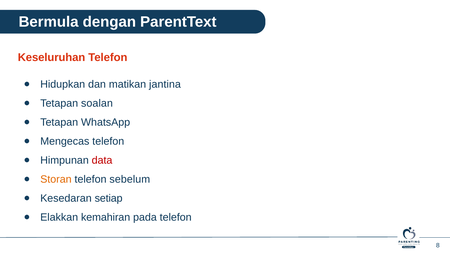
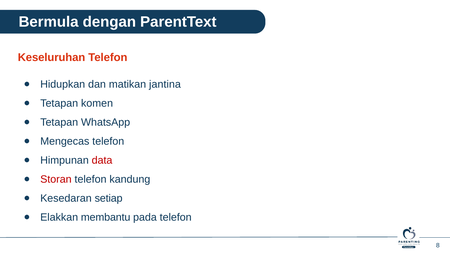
soalan: soalan -> komen
Storan colour: orange -> red
sebelum: sebelum -> kandung
kemahiran: kemahiran -> membantu
